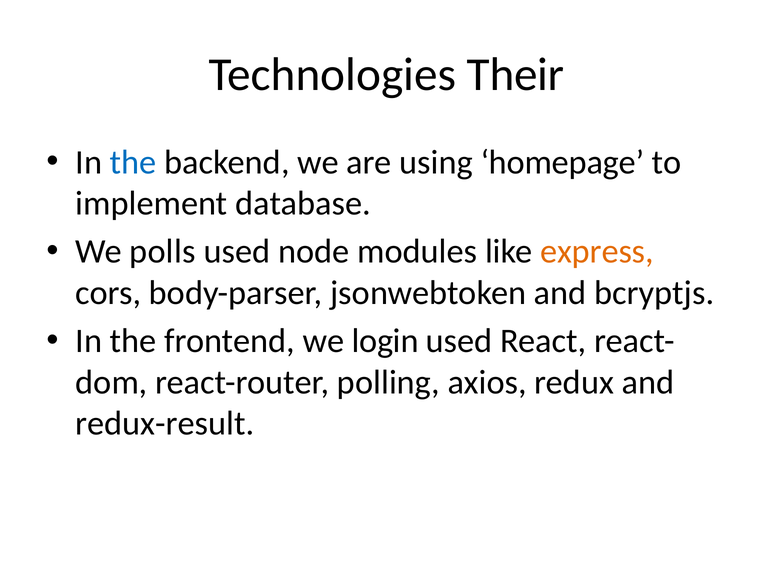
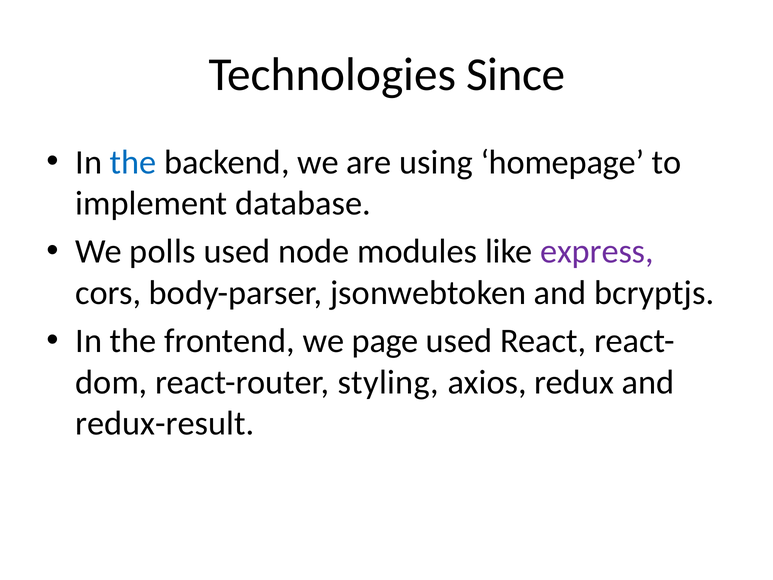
Their: Their -> Since
express colour: orange -> purple
login: login -> page
polling: polling -> styling
